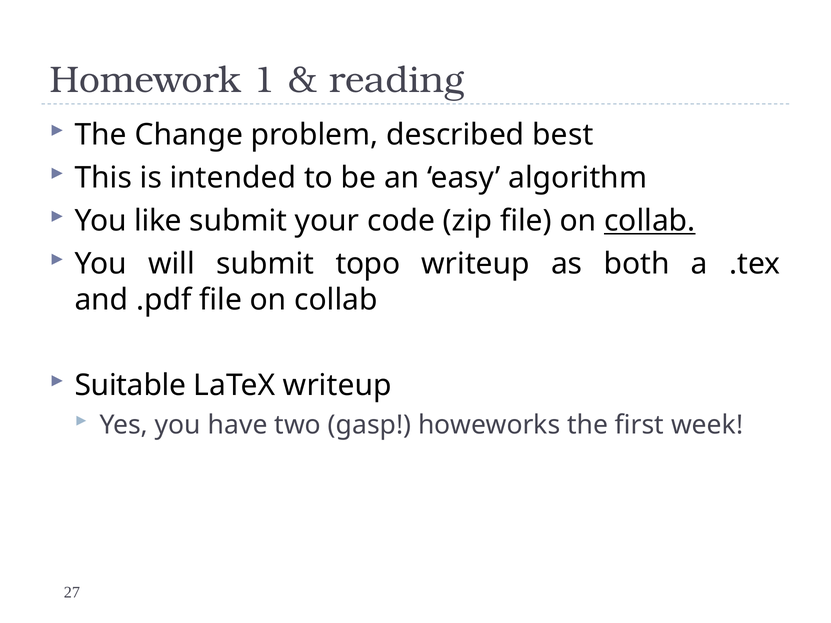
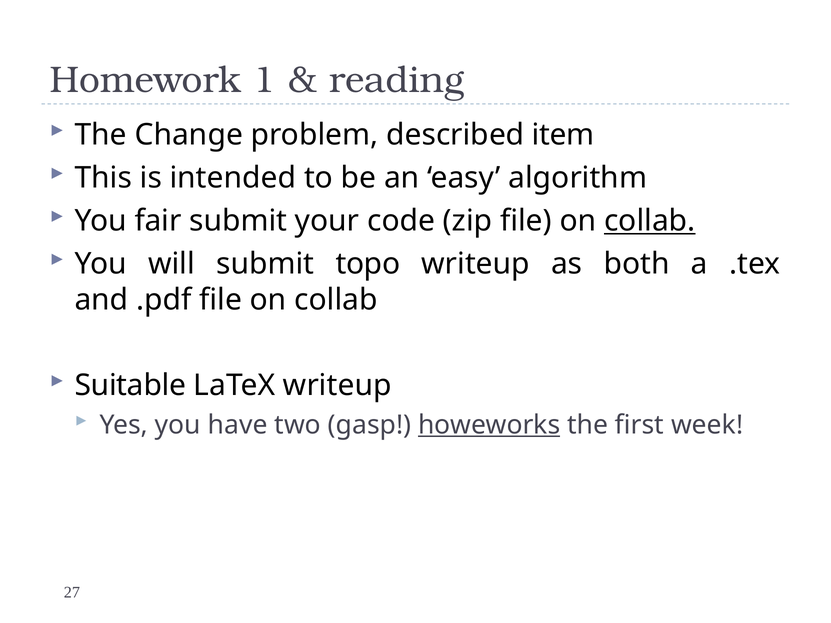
best: best -> item
like: like -> fair
howeworks underline: none -> present
